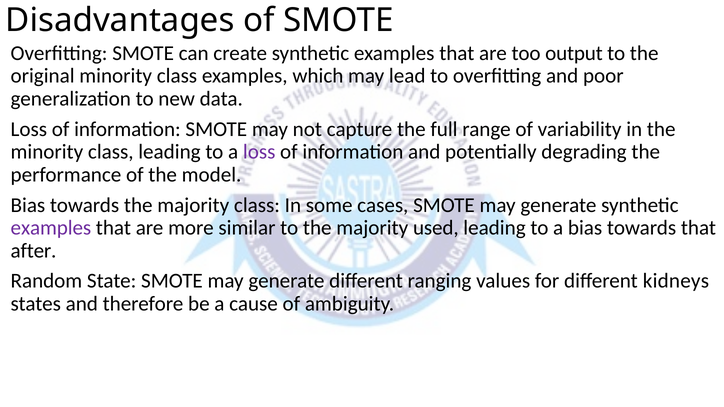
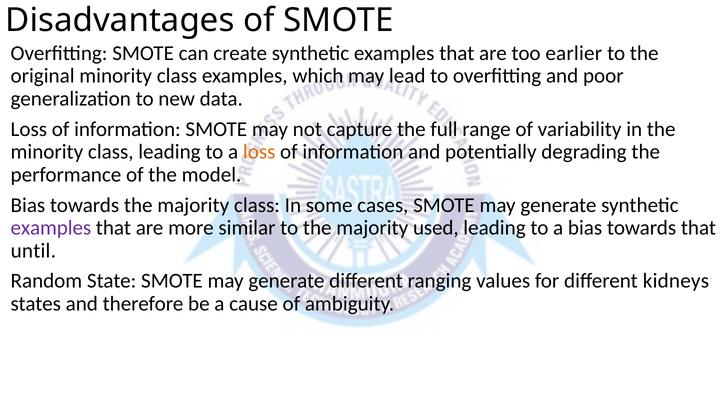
output: output -> earlier
loss at (259, 152) colour: purple -> orange
after: after -> until
